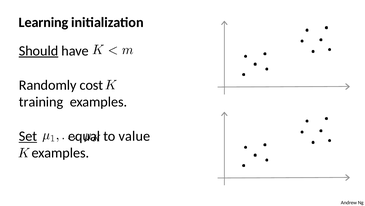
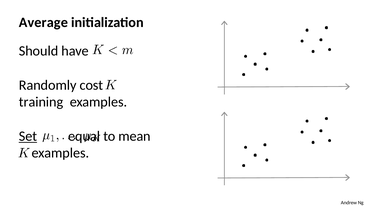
Learning: Learning -> Average
Should underline: present -> none
value: value -> mean
